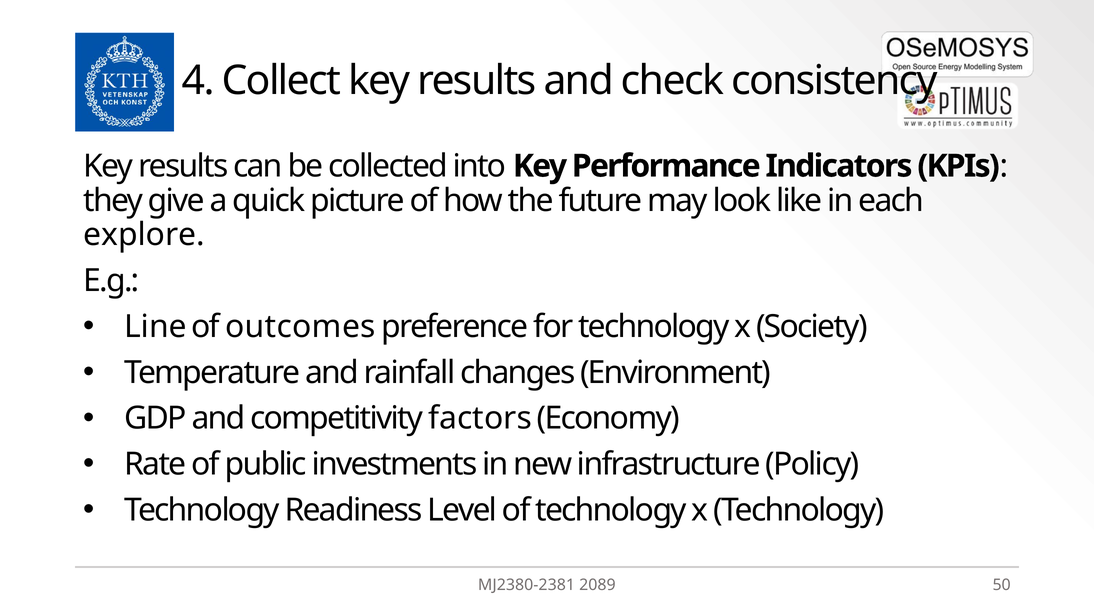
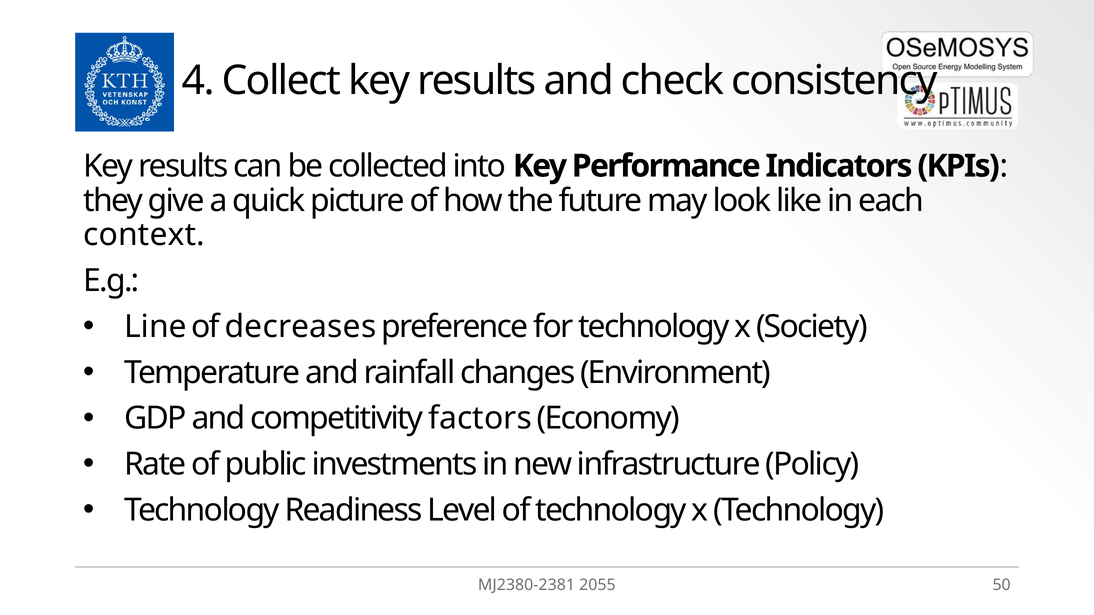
explore: explore -> context
outcomes: outcomes -> decreases
2089: 2089 -> 2055
